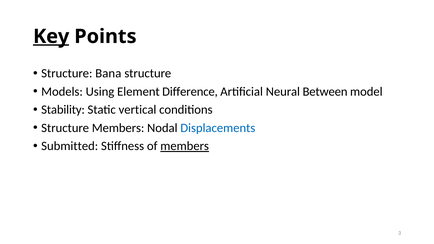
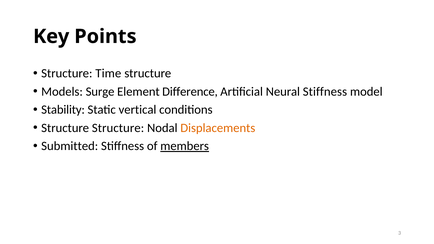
Key underline: present -> none
Bana: Bana -> Time
Using: Using -> Surge
Neural Between: Between -> Stiffness
Structure Members: Members -> Structure
Displacements colour: blue -> orange
